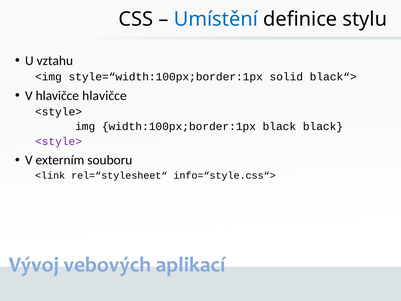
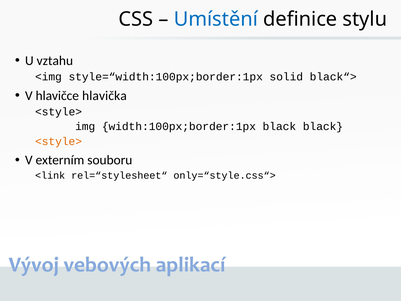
hlavičce hlavičce: hlavičce -> hlavička
<style> at (59, 141) colour: purple -> orange
info=“style.css“>: info=“style.css“> -> only=“style.css“>
